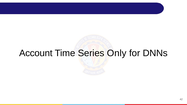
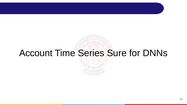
Only: Only -> Sure
